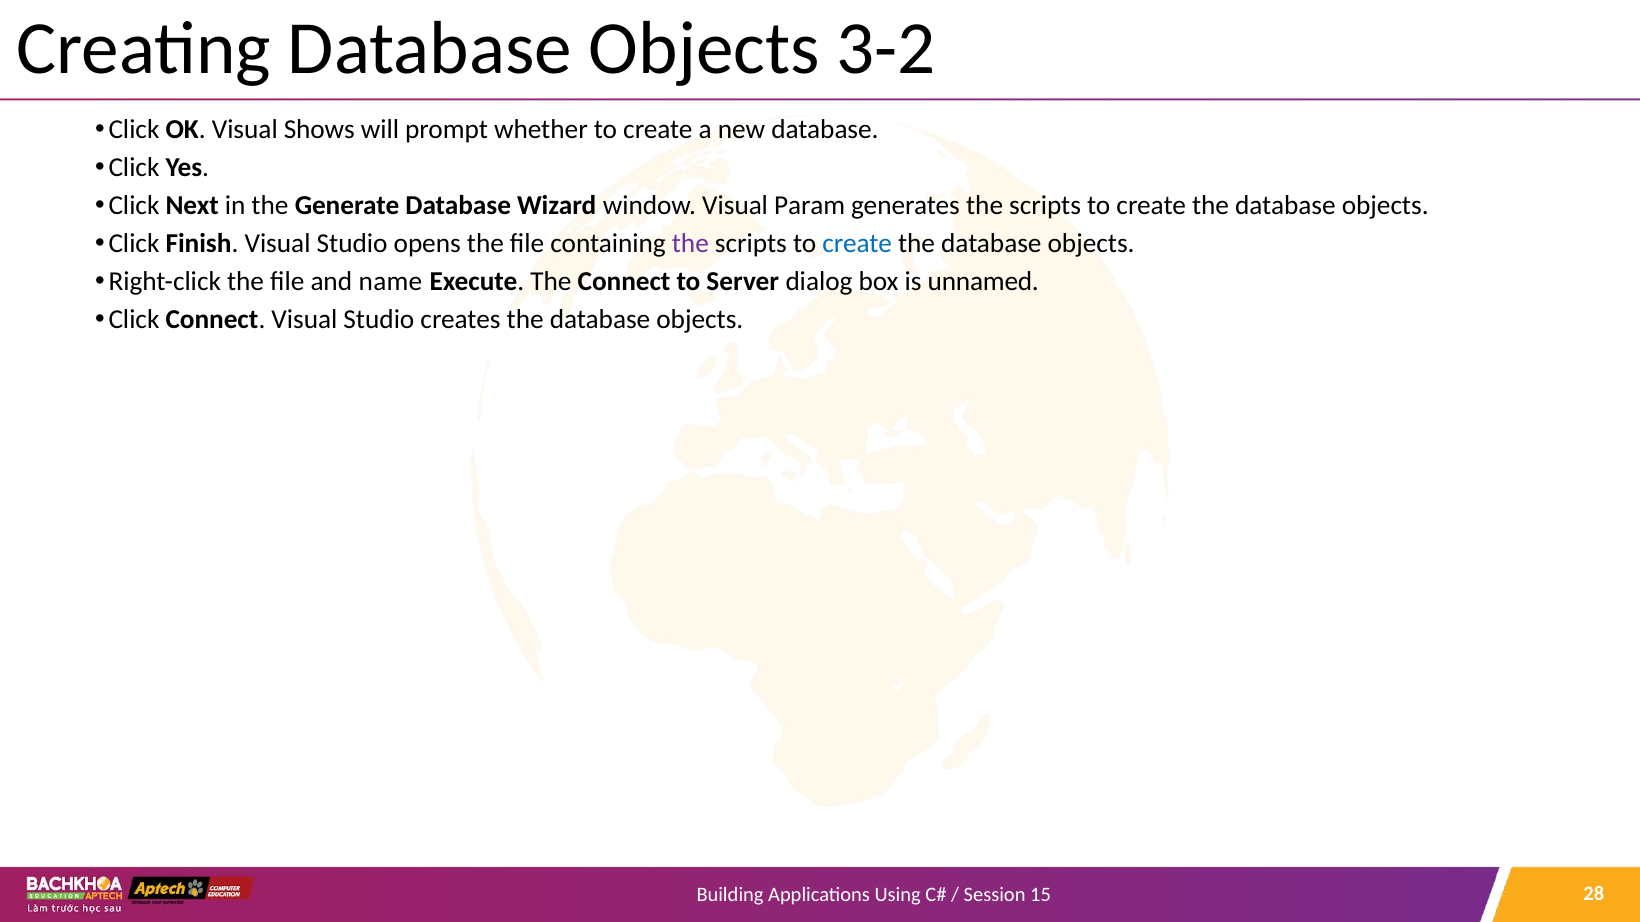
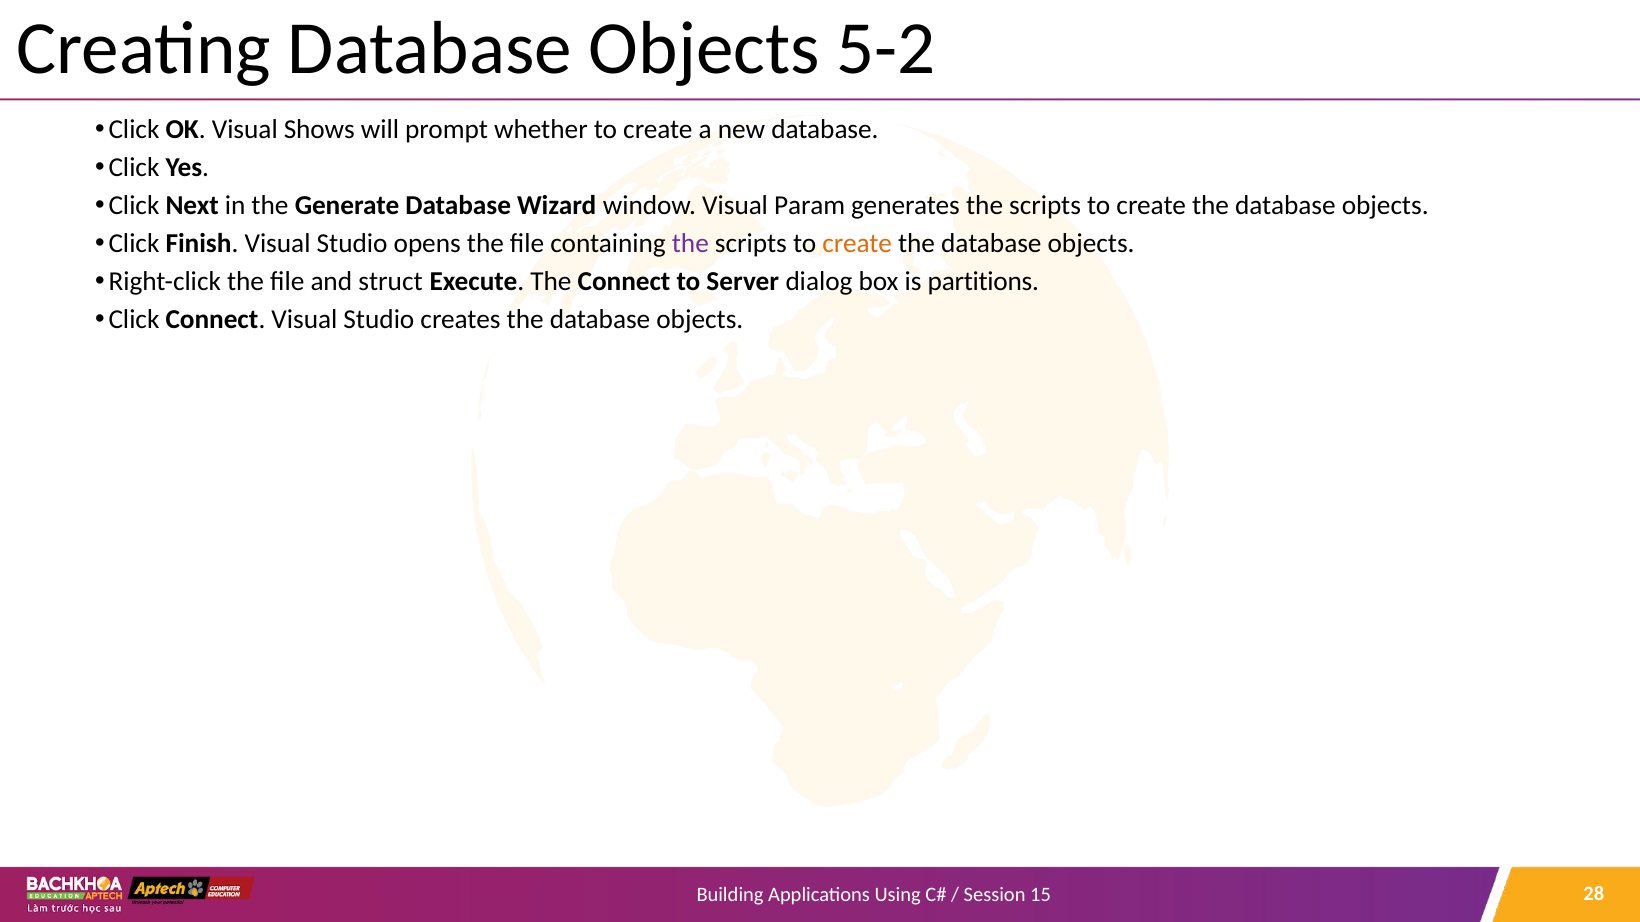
3-2: 3-2 -> 5-2
create at (857, 243) colour: blue -> orange
name: name -> struct
unnamed: unnamed -> partitions
